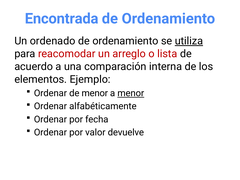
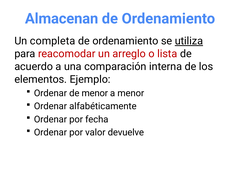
Encontrada: Encontrada -> Almacenan
ordenado: ordenado -> completa
menor at (131, 93) underline: present -> none
